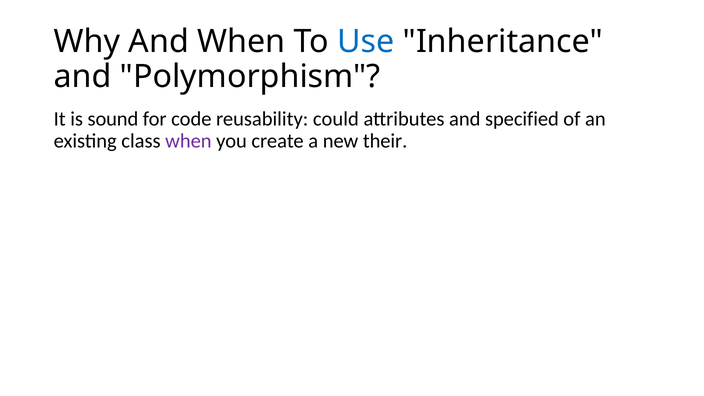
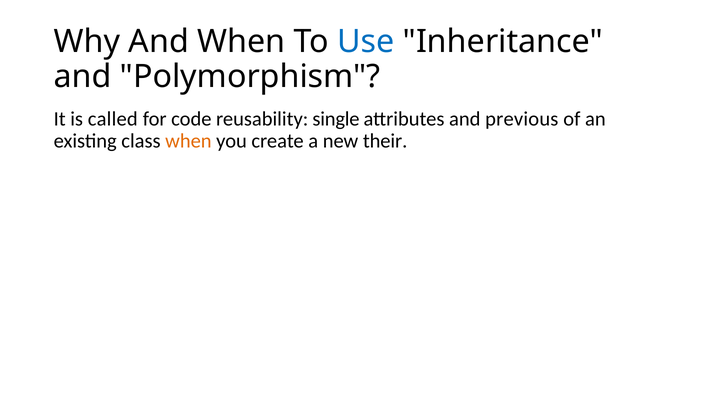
sound: sound -> called
could: could -> single
specified: specified -> previous
when at (188, 141) colour: purple -> orange
